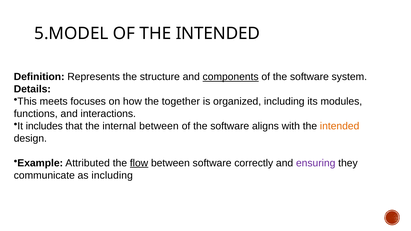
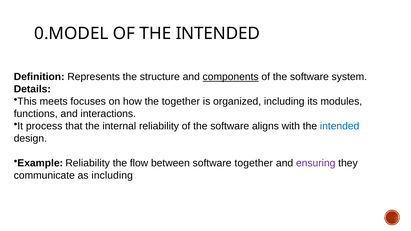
5.MODEL: 5.MODEL -> 0.MODEL
includes: includes -> process
internal between: between -> reliability
intended at (340, 126) colour: orange -> blue
Example Attributed: Attributed -> Reliability
flow underline: present -> none
software correctly: correctly -> together
